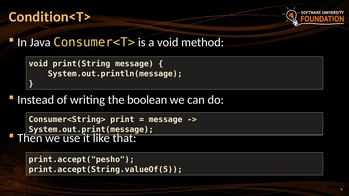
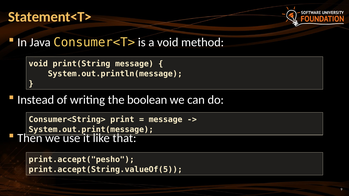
Condition<T>: Condition<T> -> Statement<T>
